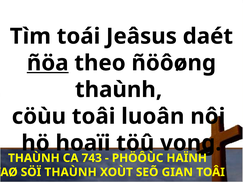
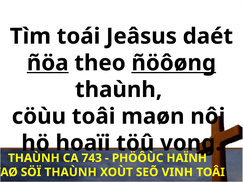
ñöôøng underline: none -> present
luoân: luoân -> maøn
GIAN: GIAN -> VINH
